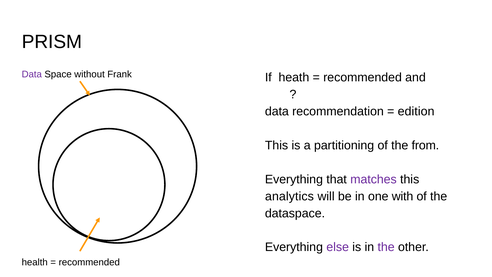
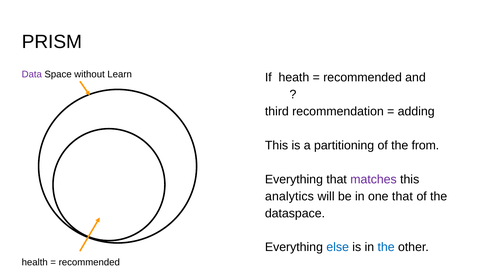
Frank: Frank -> Learn
data at (277, 111): data -> third
edition: edition -> adding
one with: with -> that
else colour: purple -> blue
the at (386, 247) colour: purple -> blue
